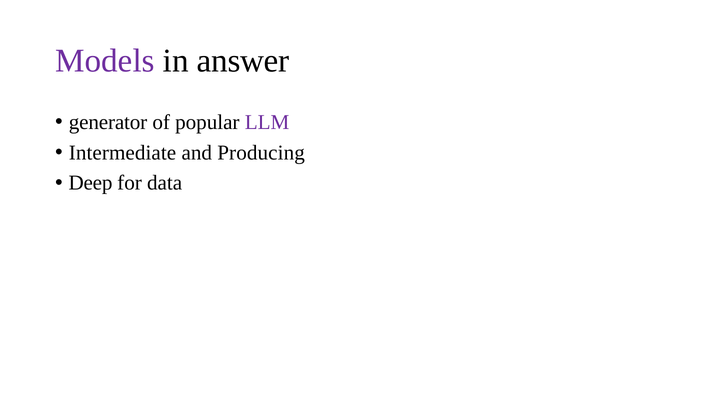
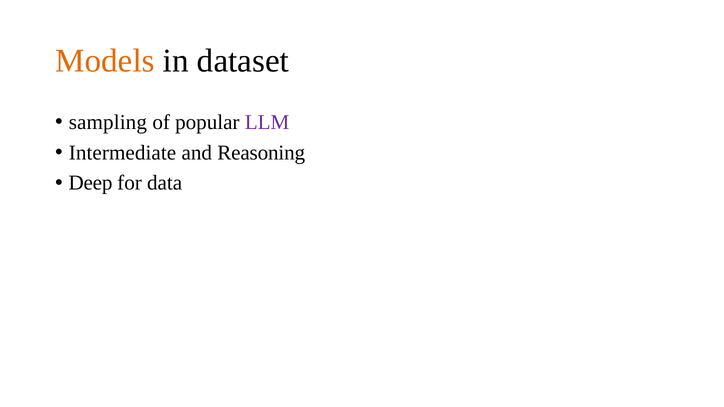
Models colour: purple -> orange
answer: answer -> dataset
generator: generator -> sampling
Producing: Producing -> Reasoning
